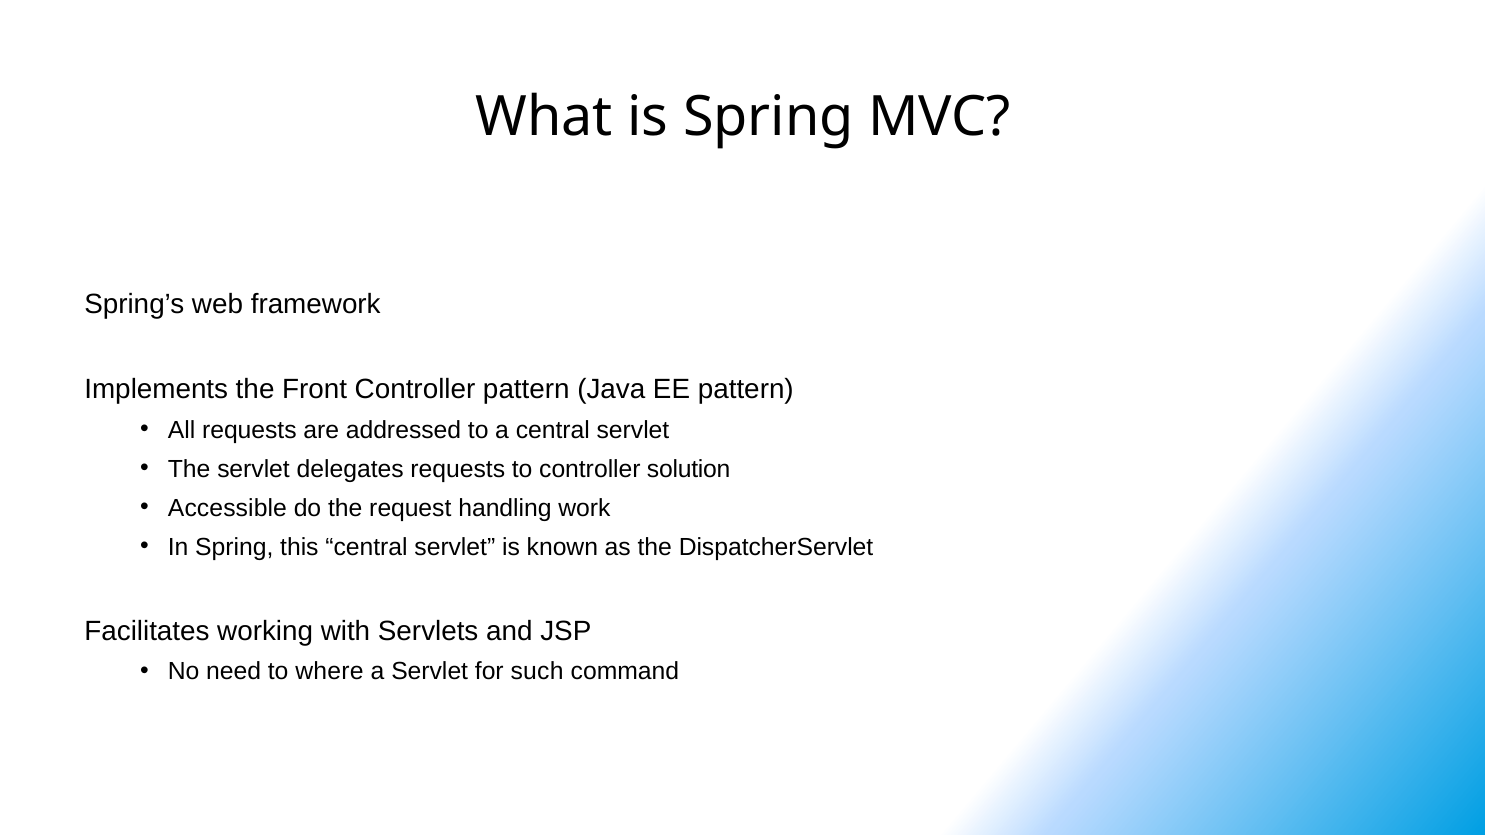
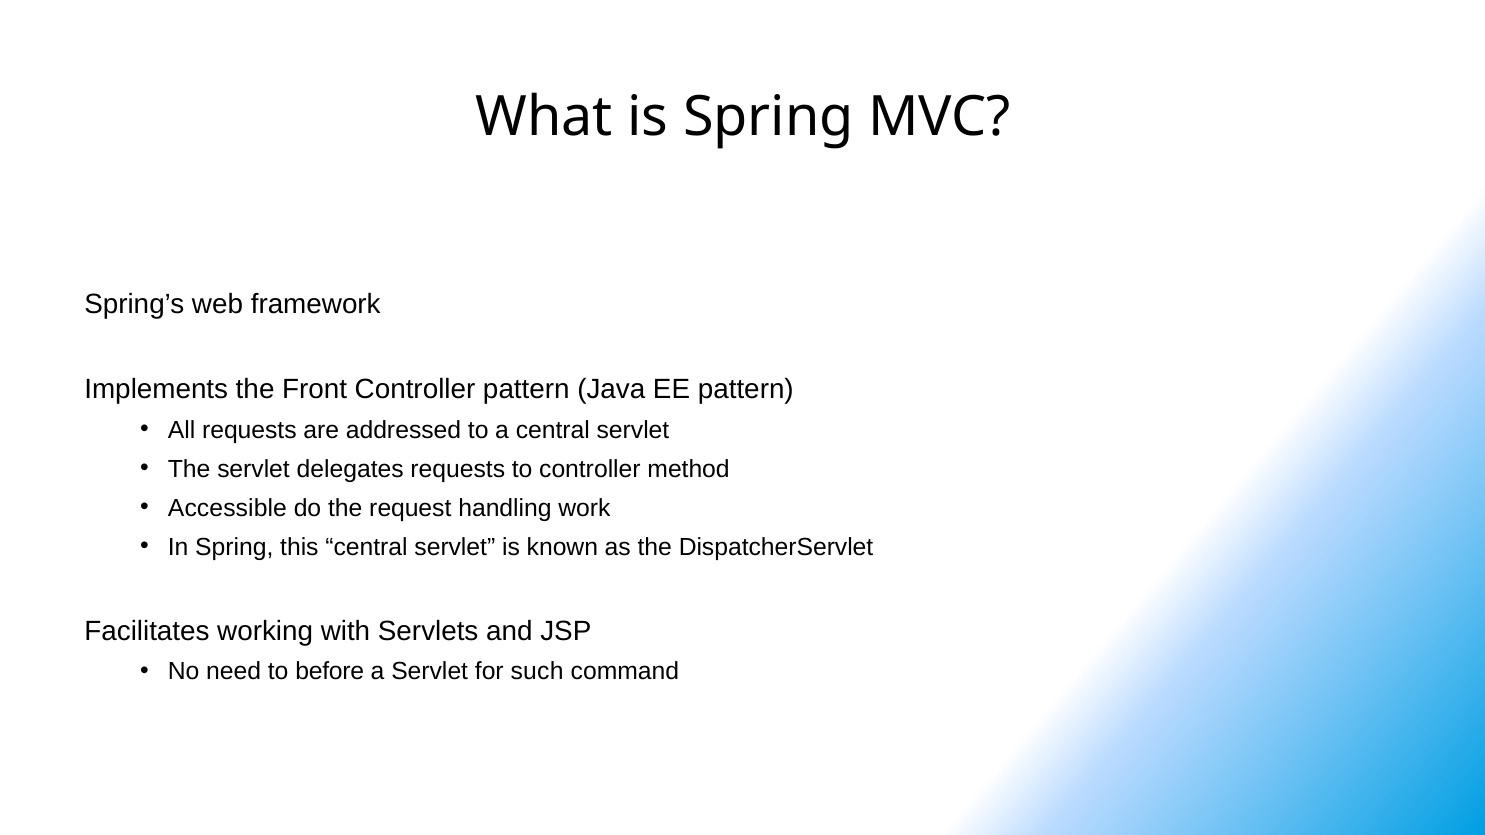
solution: solution -> method
where: where -> before
